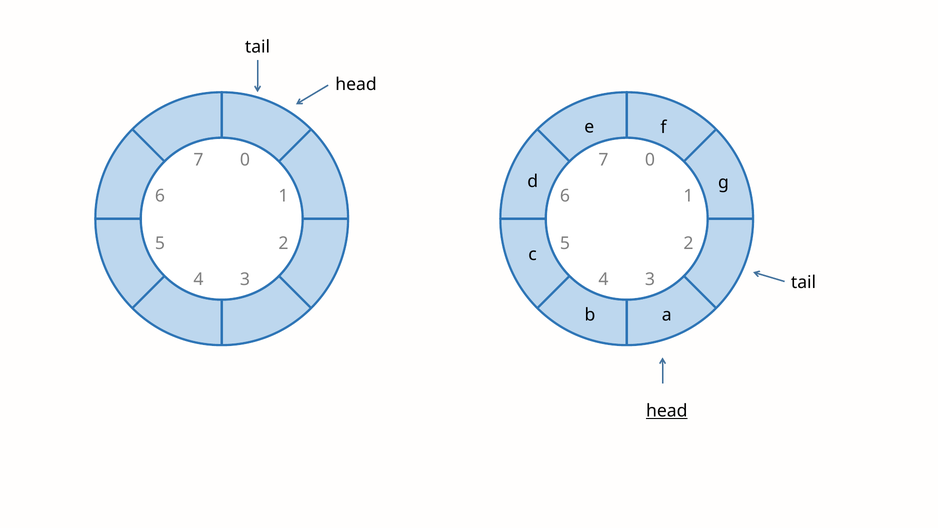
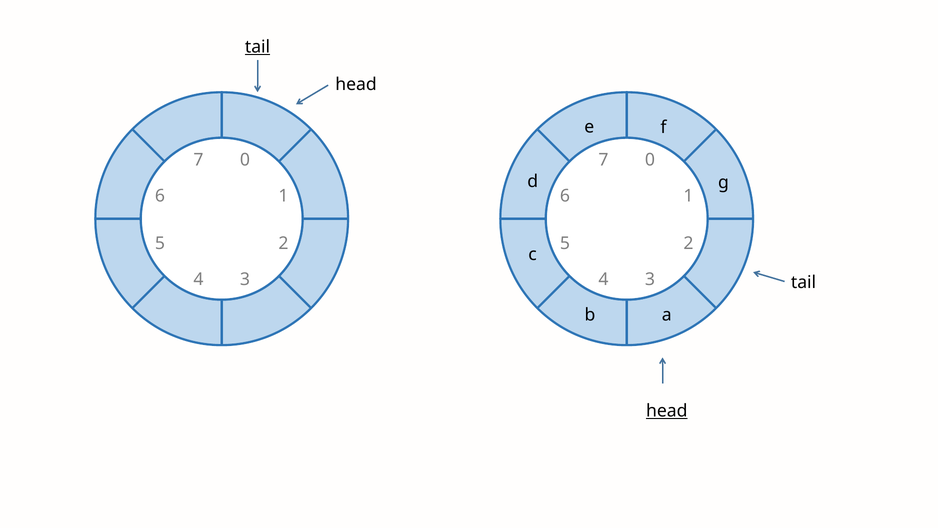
tail at (258, 47) underline: none -> present
